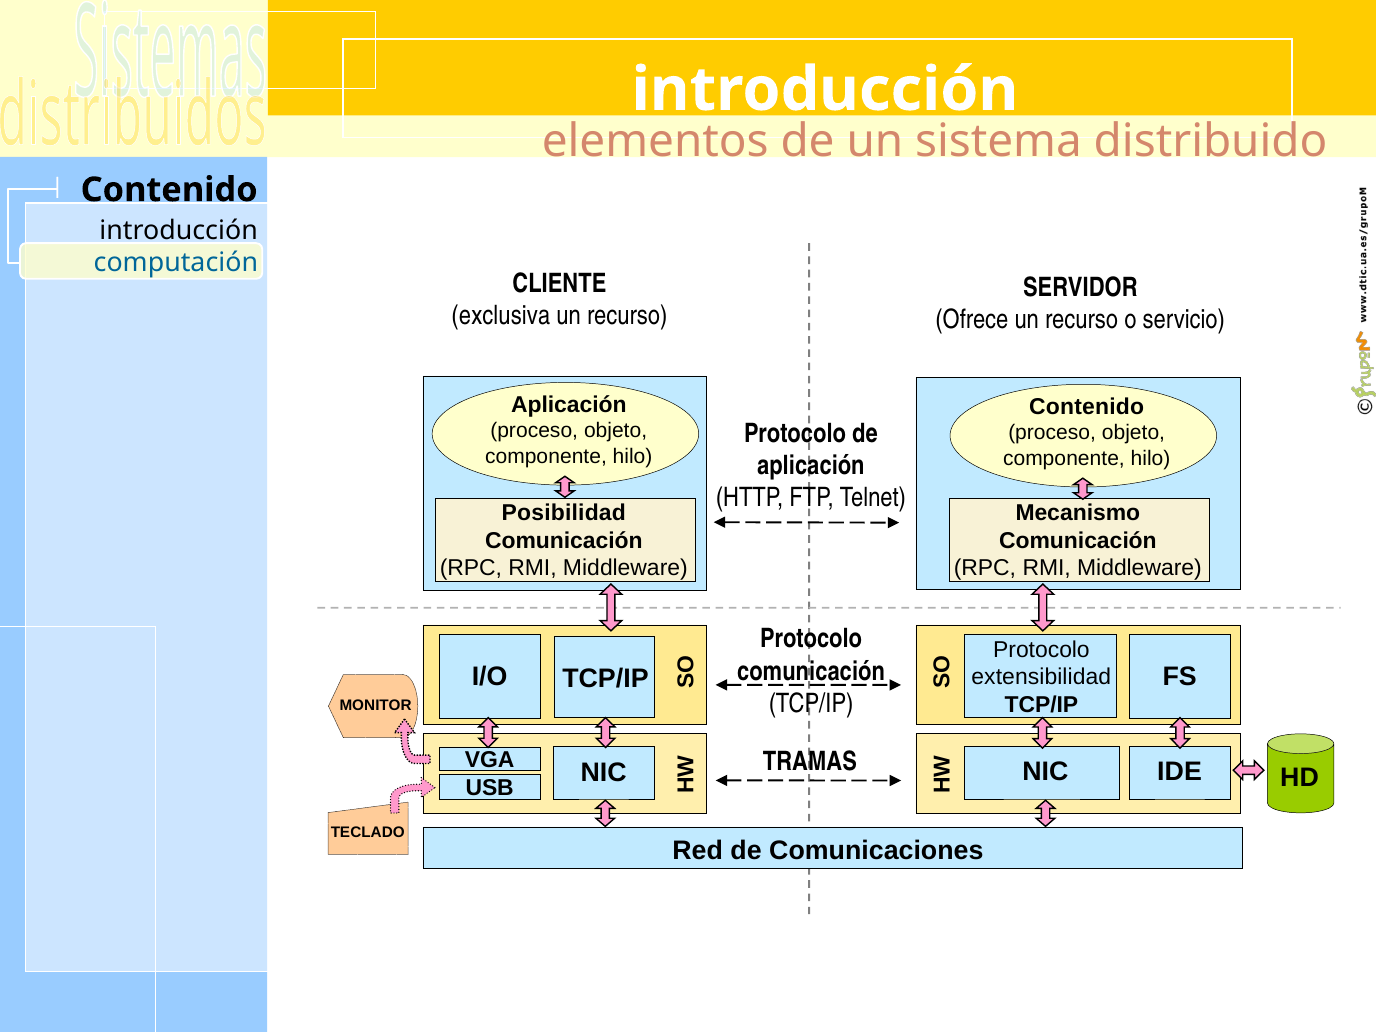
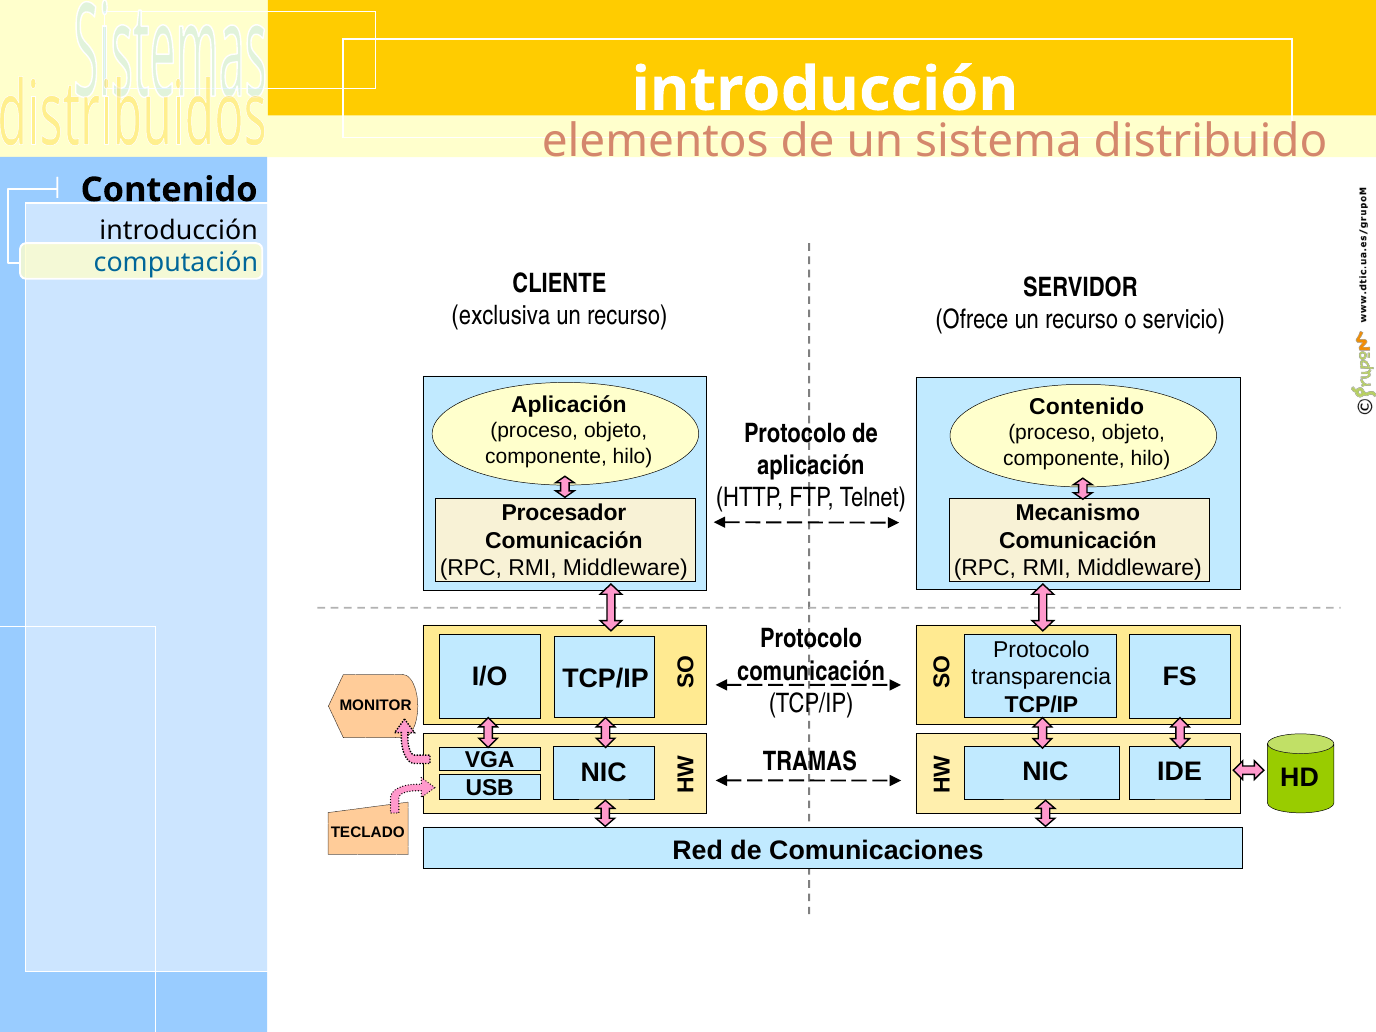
Posibilidad: Posibilidad -> Procesador
extensibilidad: extensibilidad -> transparencia
